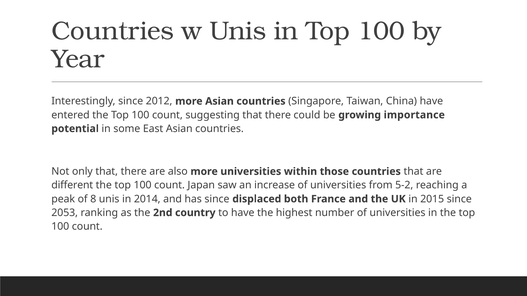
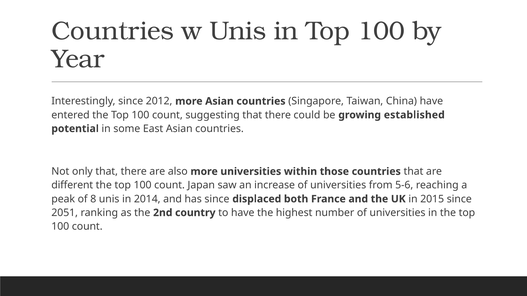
importance: importance -> established
5-2: 5-2 -> 5-6
2053: 2053 -> 2051
